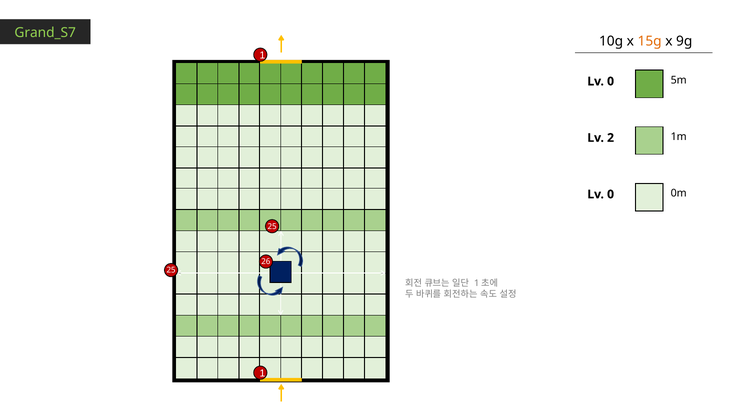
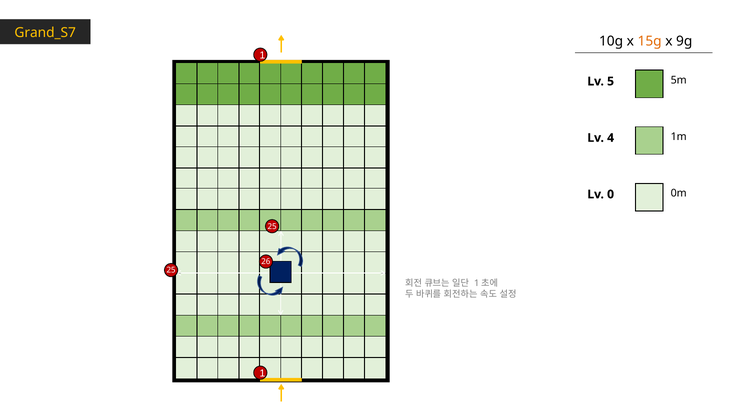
Grand_S7 colour: light green -> yellow
0 at (611, 81): 0 -> 5
2: 2 -> 4
